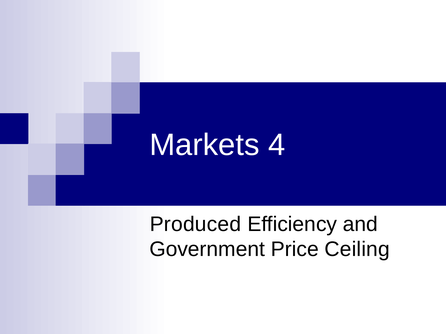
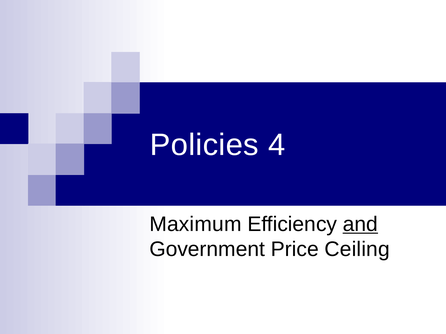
Markets: Markets -> Policies
Produced: Produced -> Maximum
and underline: none -> present
